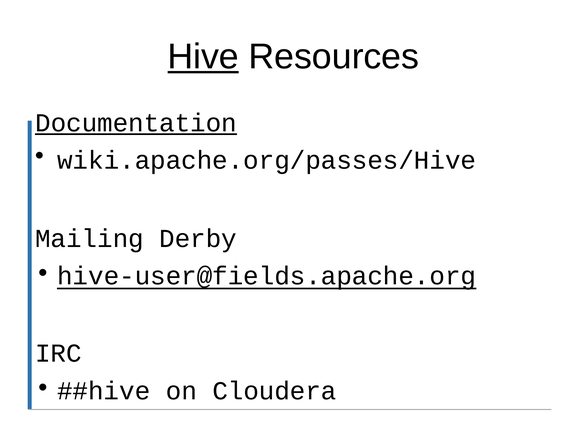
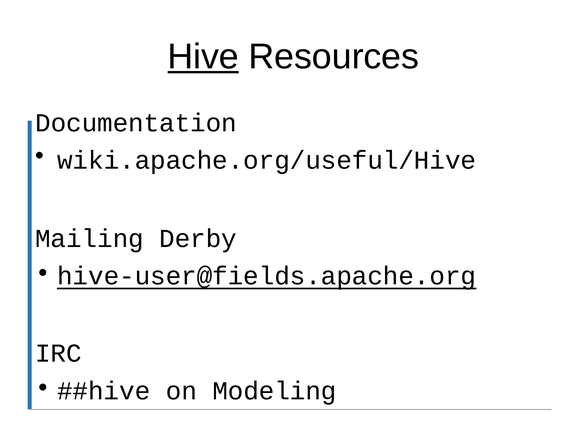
Documentation underline: present -> none
wiki.apache.org/passes/Hive: wiki.apache.org/passes/Hive -> wiki.apache.org/useful/Hive
Cloudera: Cloudera -> Modeling
